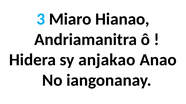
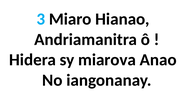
anjakao: anjakao -> miarova
